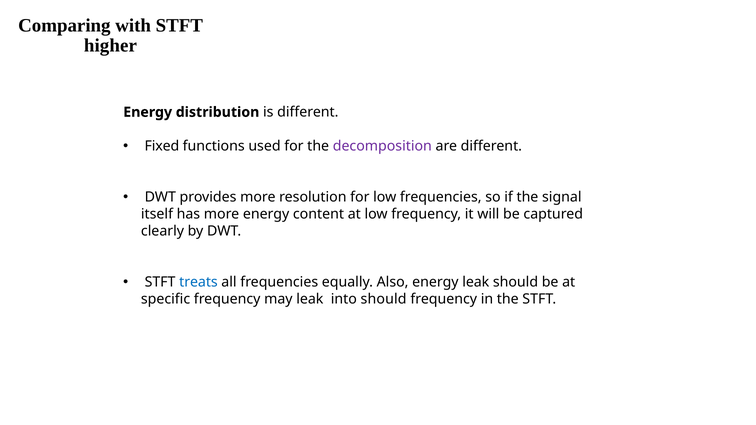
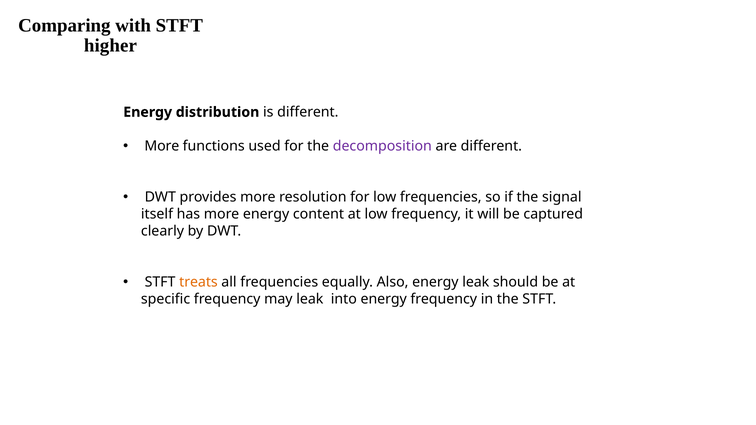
Fixed at (162, 146): Fixed -> More
treats colour: blue -> orange
into should: should -> energy
